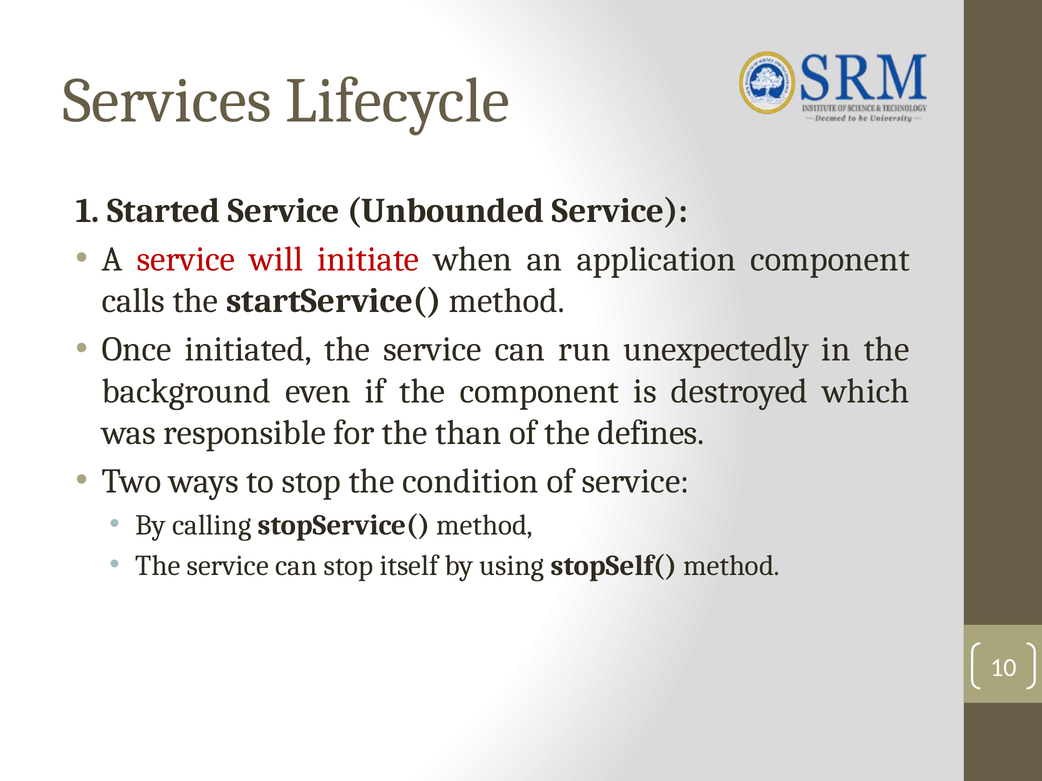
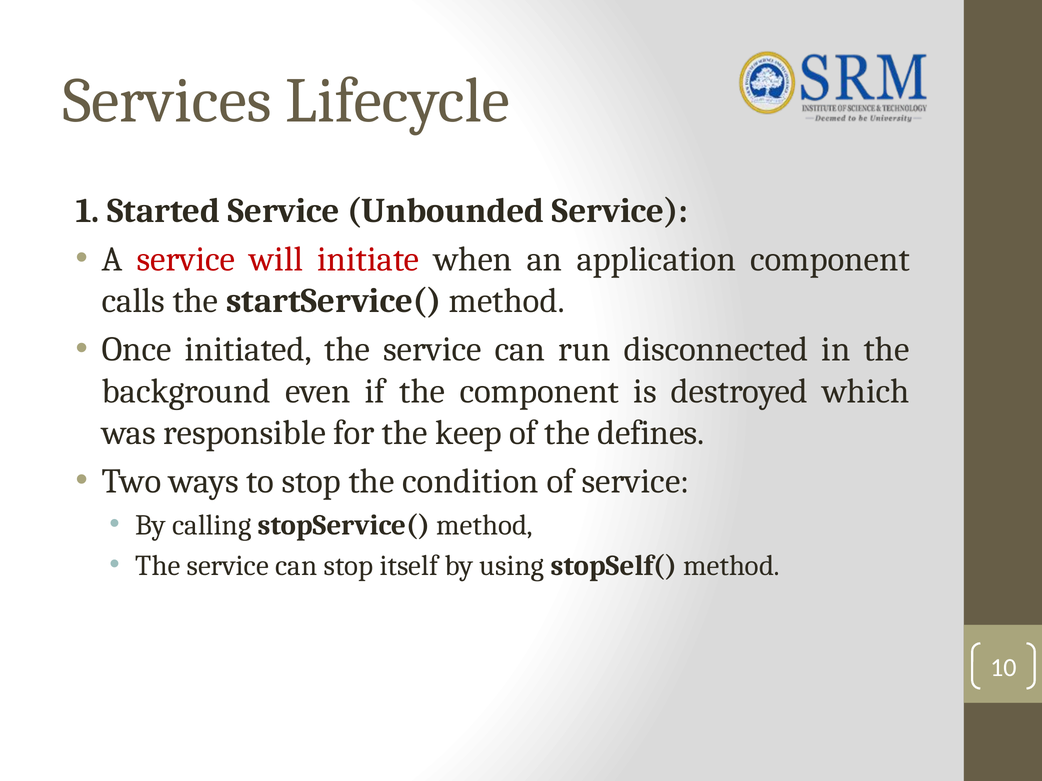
unexpectedly: unexpectedly -> disconnected
than: than -> keep
